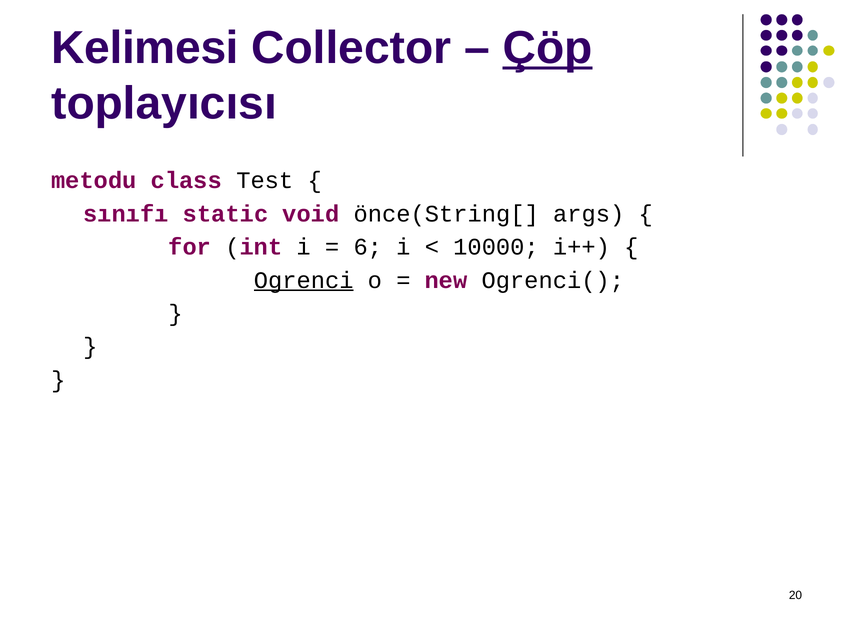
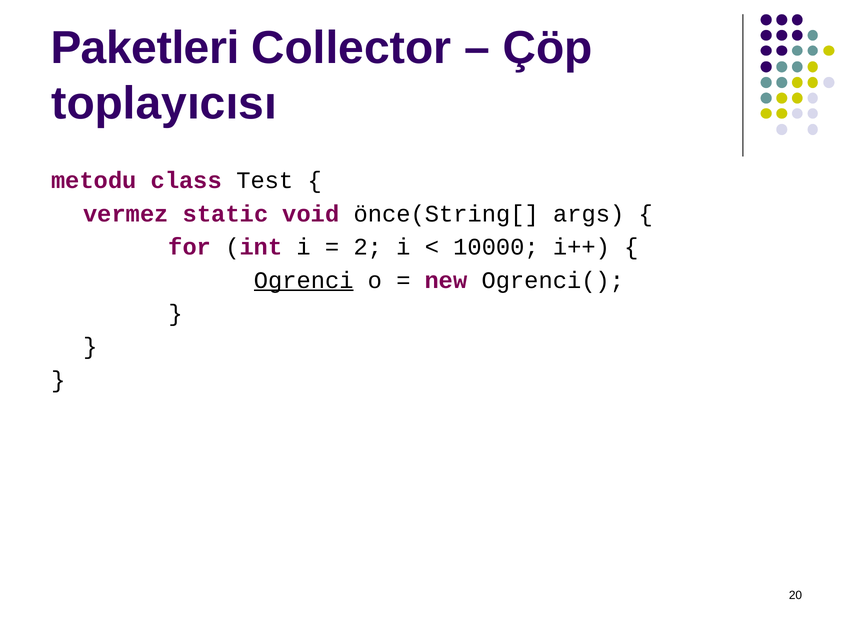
Kelimesi: Kelimesi -> Paketleri
Çöp underline: present -> none
sınıfı: sınıfı -> vermez
6: 6 -> 2
